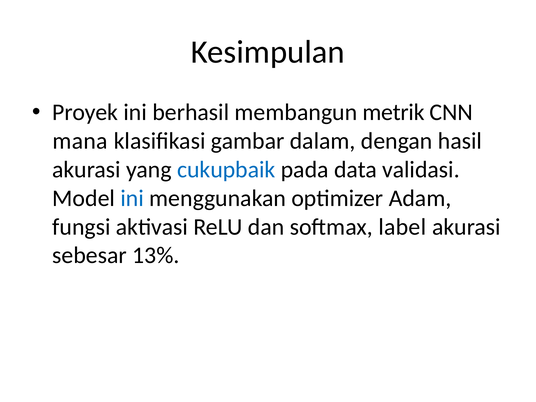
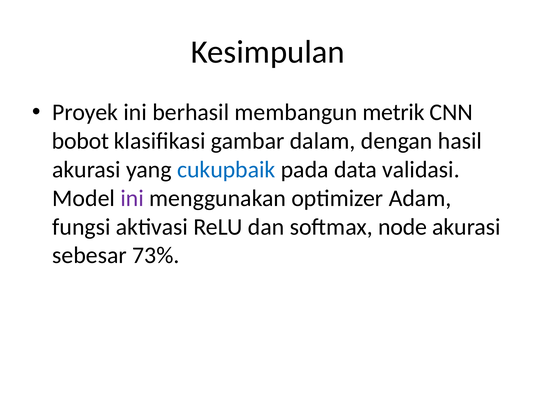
mana: mana -> bobot
ini at (132, 198) colour: blue -> purple
label: label -> node
13%: 13% -> 73%
